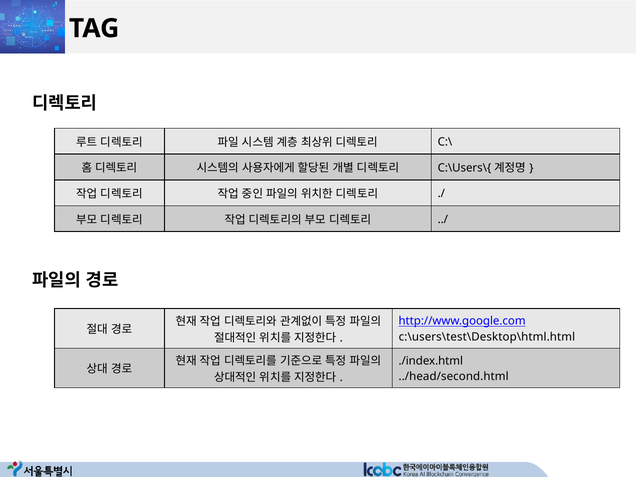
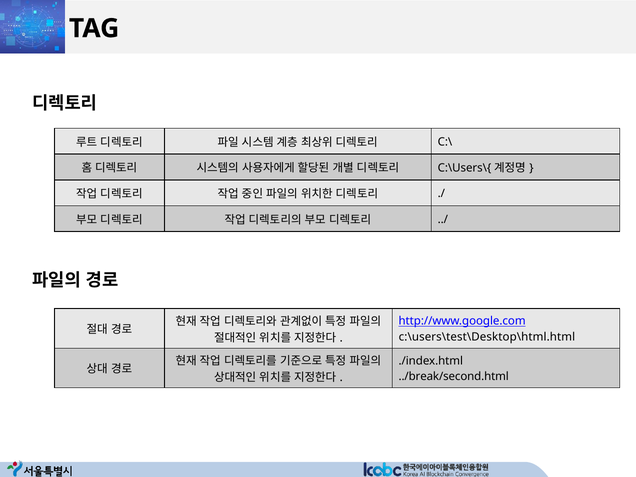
../head/second.html: ../head/second.html -> ../break/second.html
